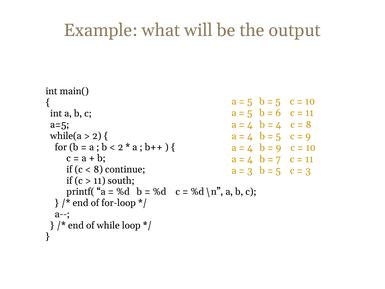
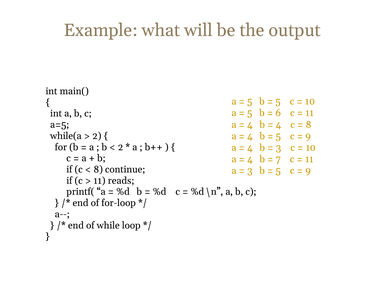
9 at (278, 148): 9 -> 3
3 at (308, 171): 3 -> 9
south: south -> reads
